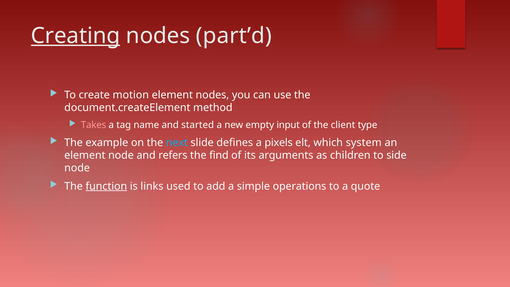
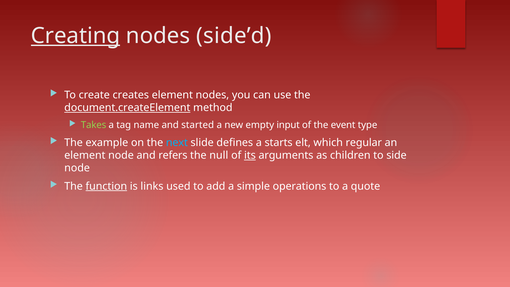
part’d: part’d -> side’d
motion: motion -> creates
document.createElement underline: none -> present
Takes colour: pink -> light green
client: client -> event
pixels: pixels -> starts
system: system -> regular
find: find -> null
its underline: none -> present
